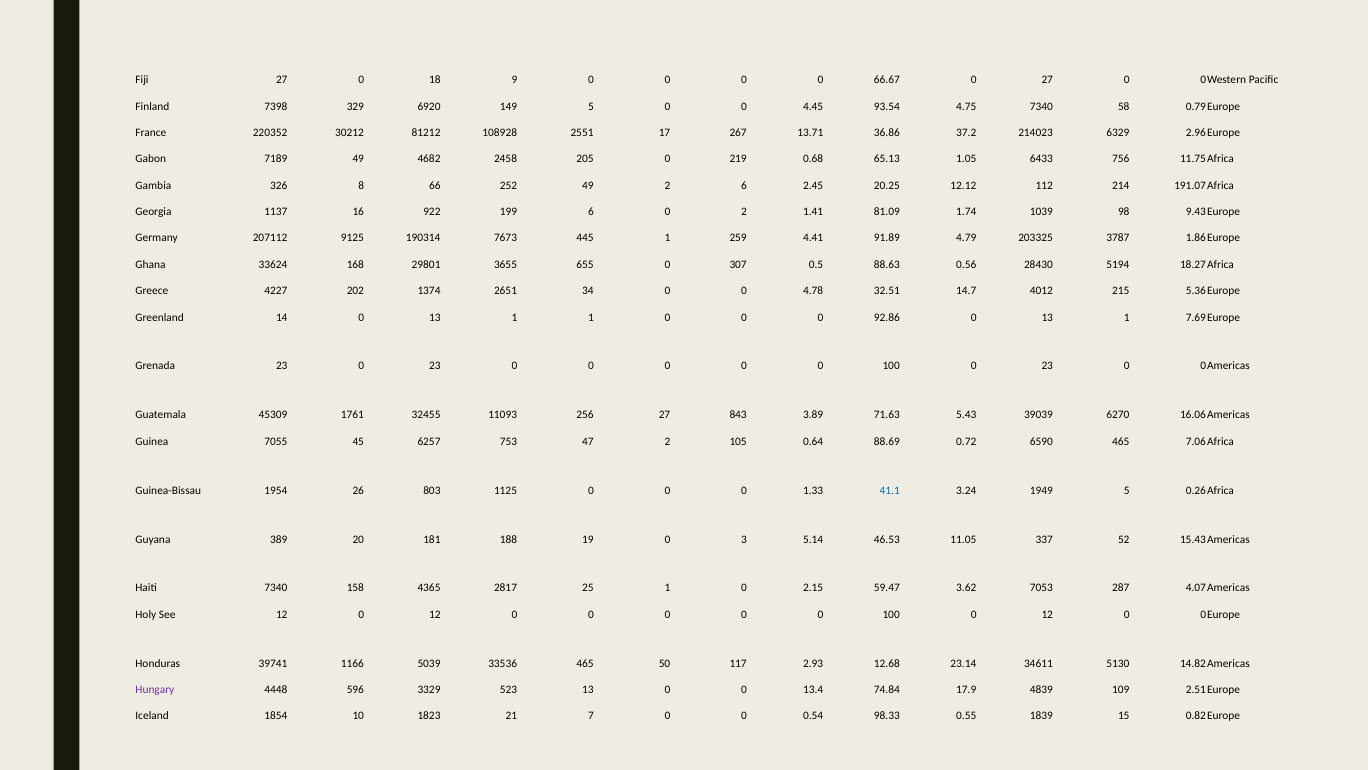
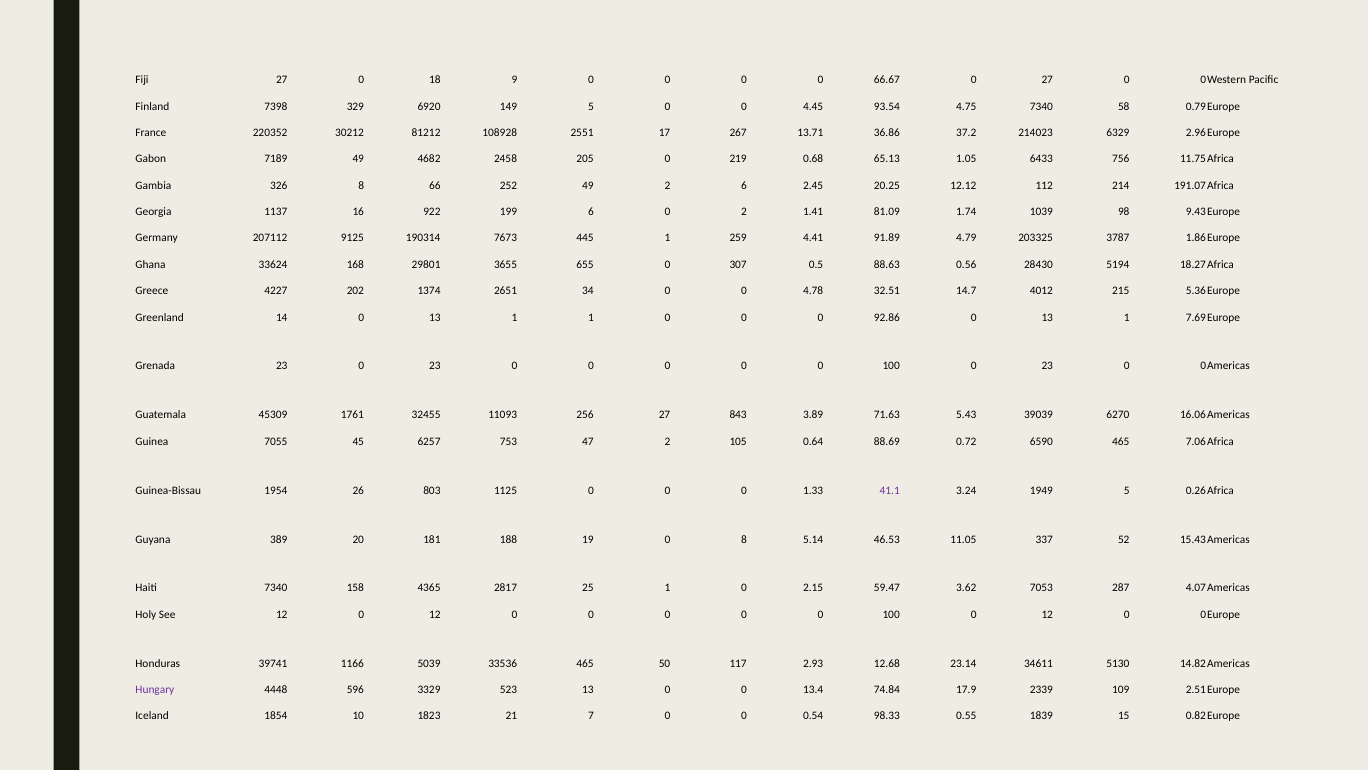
41.1 colour: blue -> purple
0 3: 3 -> 8
4839: 4839 -> 2339
